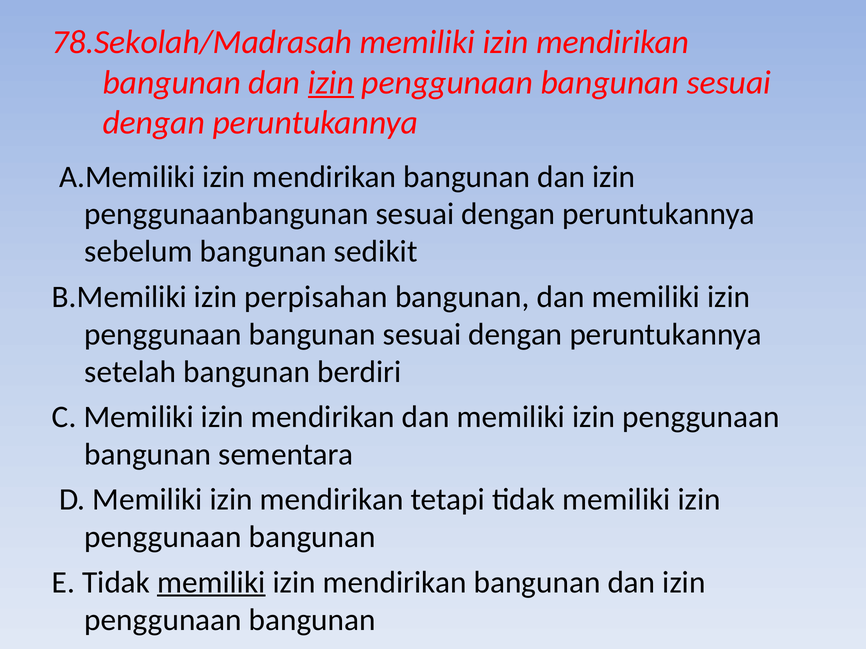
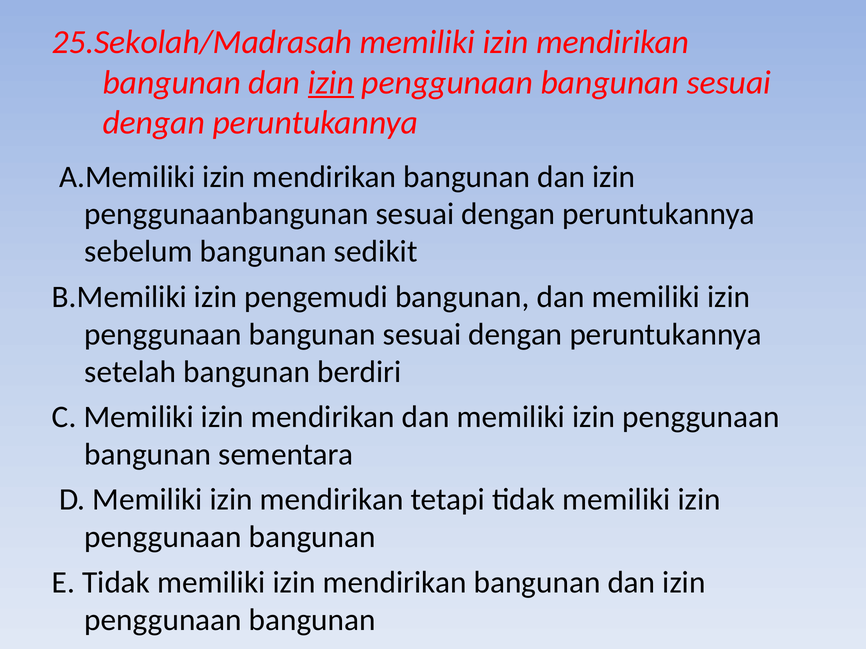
78.Sekolah/Madrasah: 78.Sekolah/Madrasah -> 25.Sekolah/Madrasah
perpisahan: perpisahan -> pengemudi
memiliki at (211, 583) underline: present -> none
